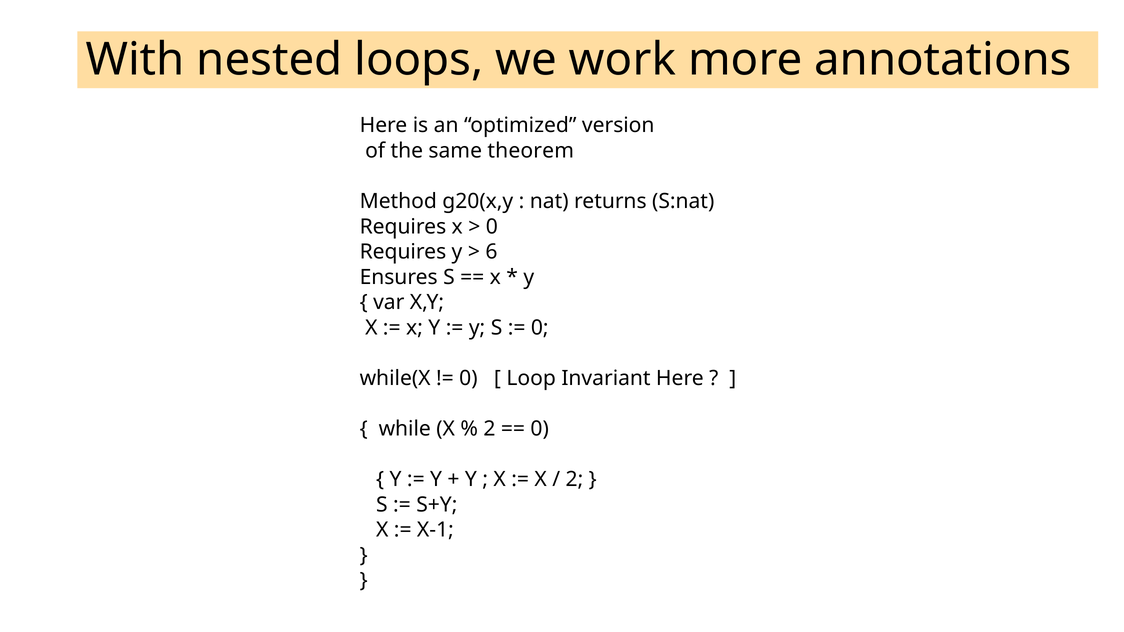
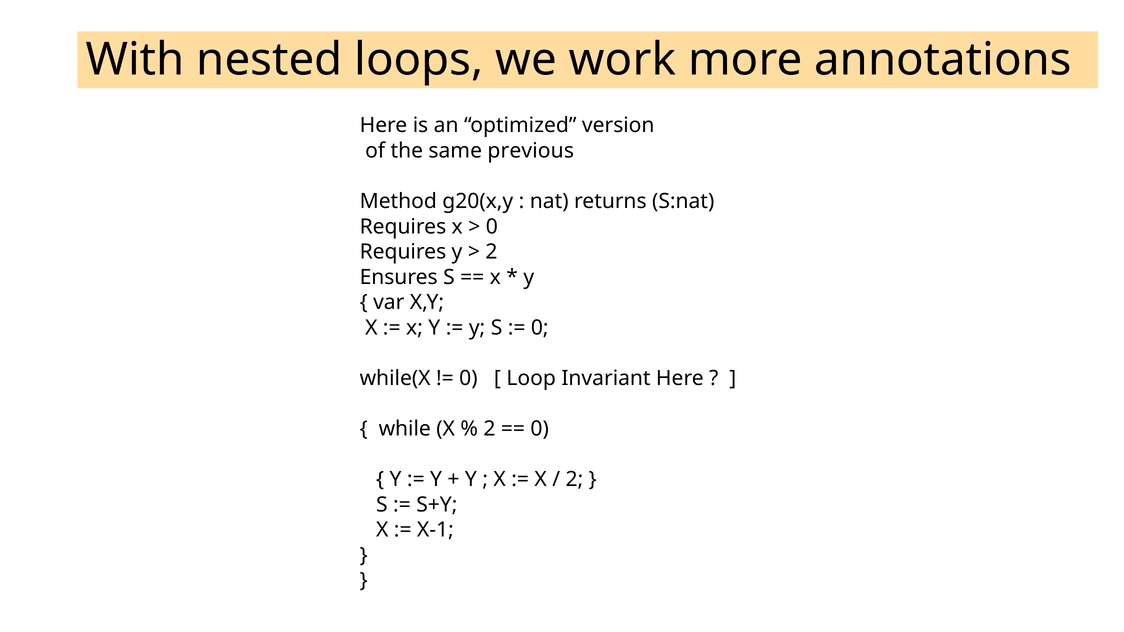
theorem: theorem -> previous
6 at (491, 252): 6 -> 2
